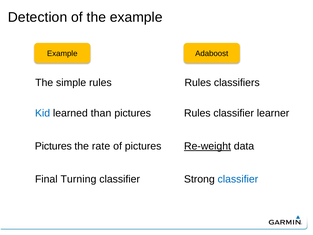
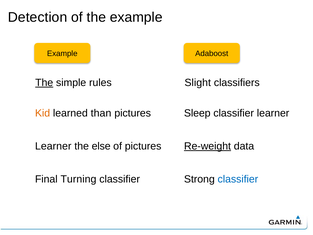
The at (44, 82) underline: none -> present
rules Rules: Rules -> Slight
Kid colour: blue -> orange
pictures Rules: Rules -> Sleep
Pictures at (53, 146): Pictures -> Learner
rate: rate -> else
